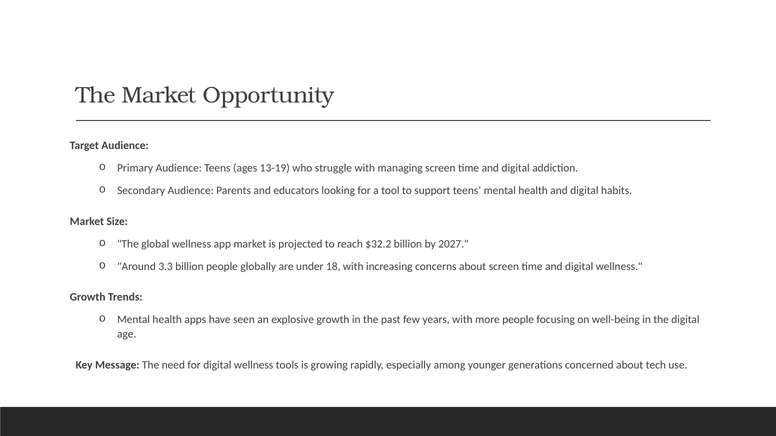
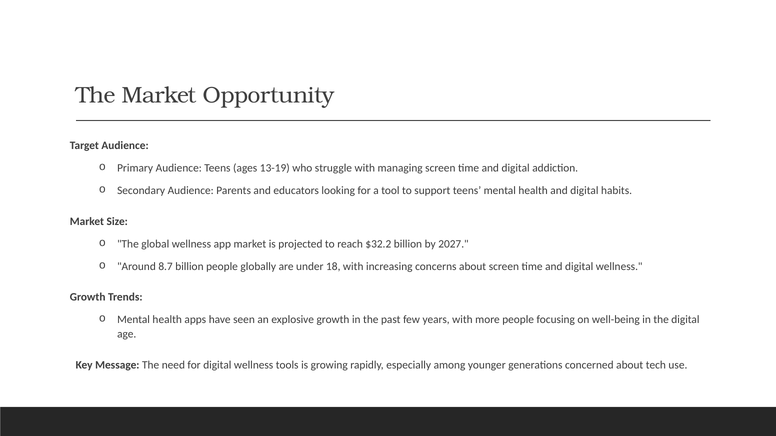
3.3: 3.3 -> 8.7
